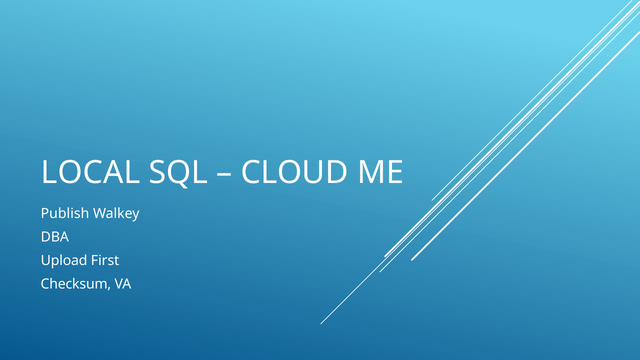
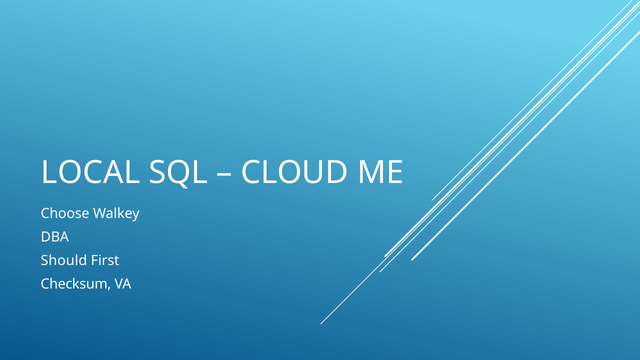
Publish: Publish -> Choose
Upload: Upload -> Should
